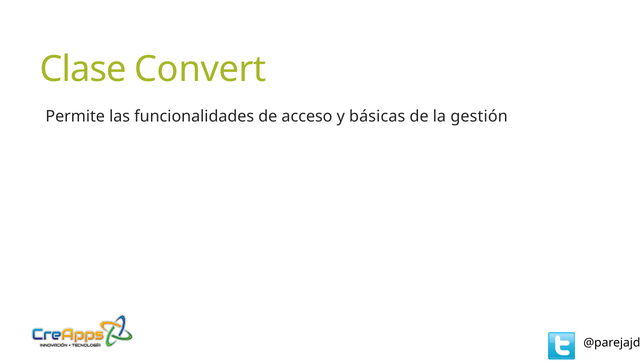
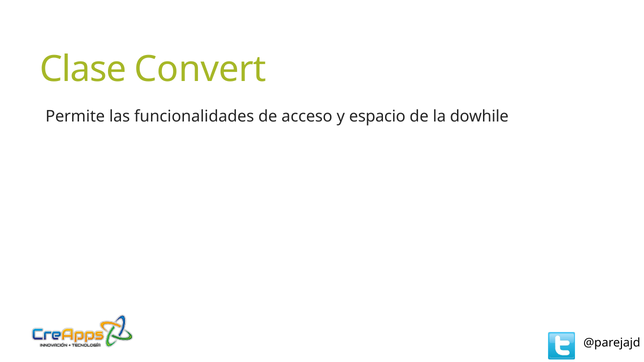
básicas: básicas -> espacio
gestión: gestión -> dowhile
